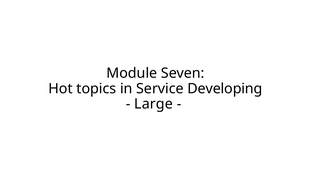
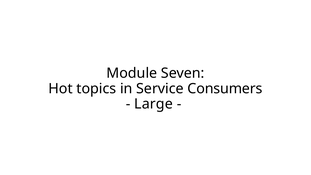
Developing: Developing -> Consumers
